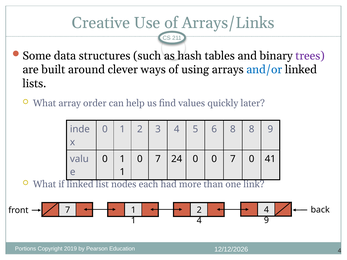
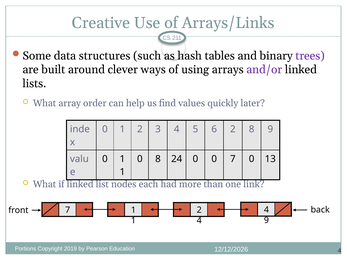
and/or colour: blue -> purple
6 8: 8 -> 2
7 at (158, 159): 7 -> 8
41: 41 -> 13
